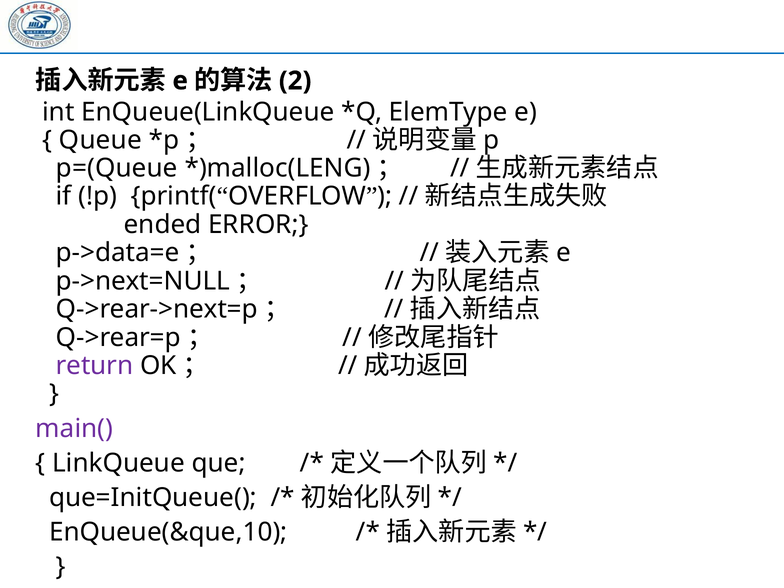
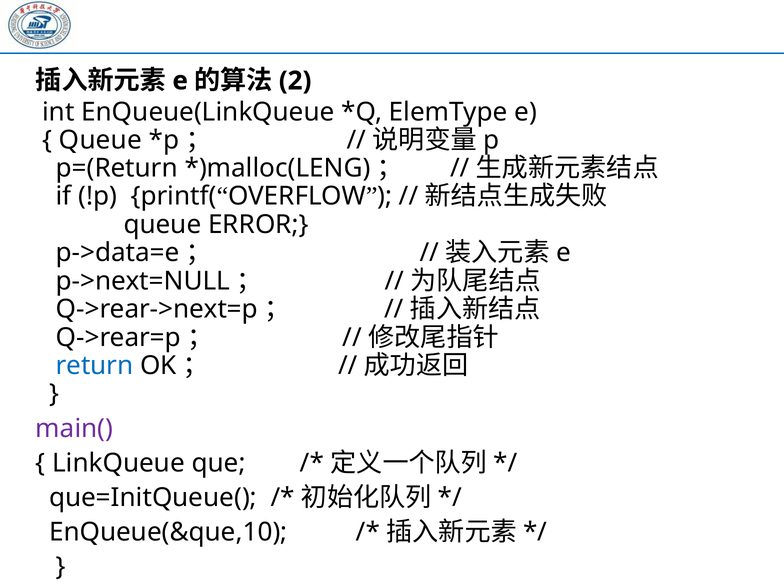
p=(Queue: p=(Queue -> p=(Return
ended at (163, 225): ended -> queue
return colour: purple -> blue
